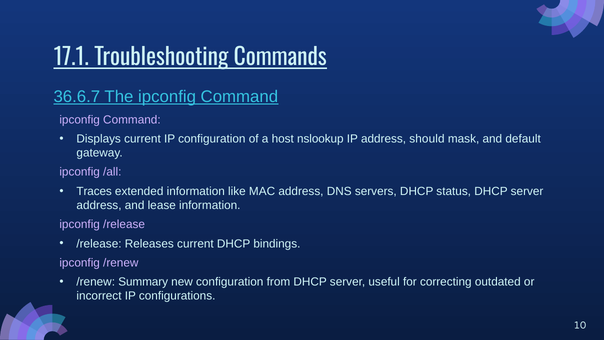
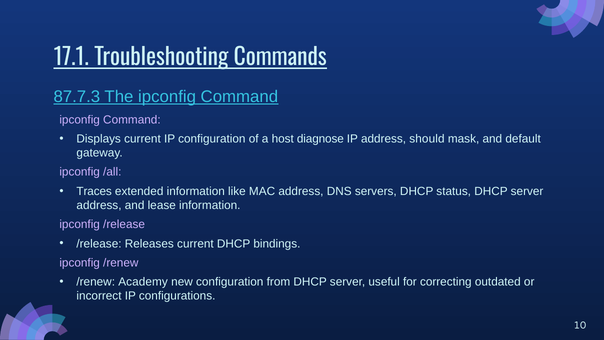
36.6.7: 36.6.7 -> 87.7.3
nslookup: nslookup -> diagnose
Summary: Summary -> Academy
